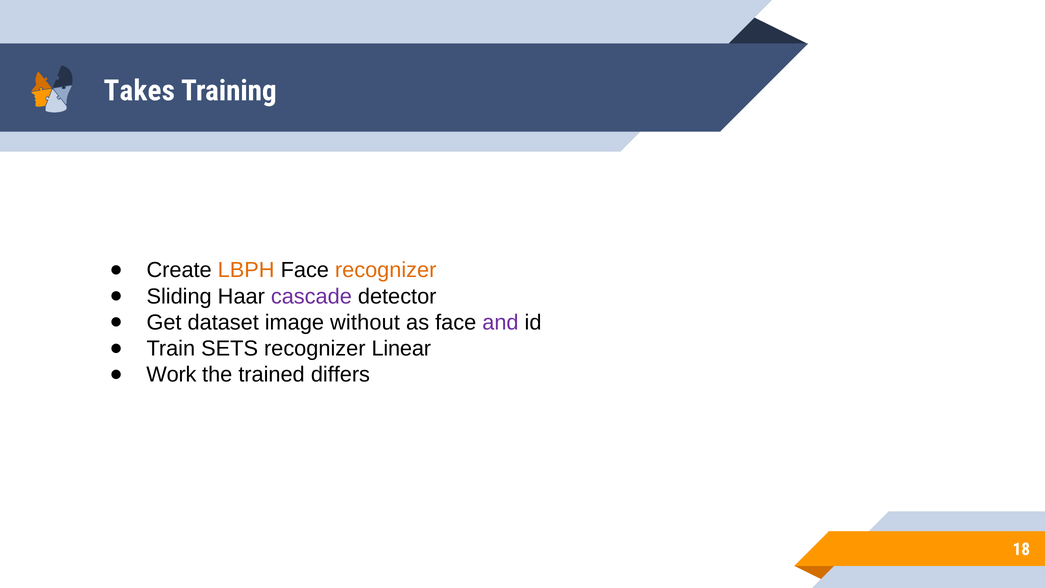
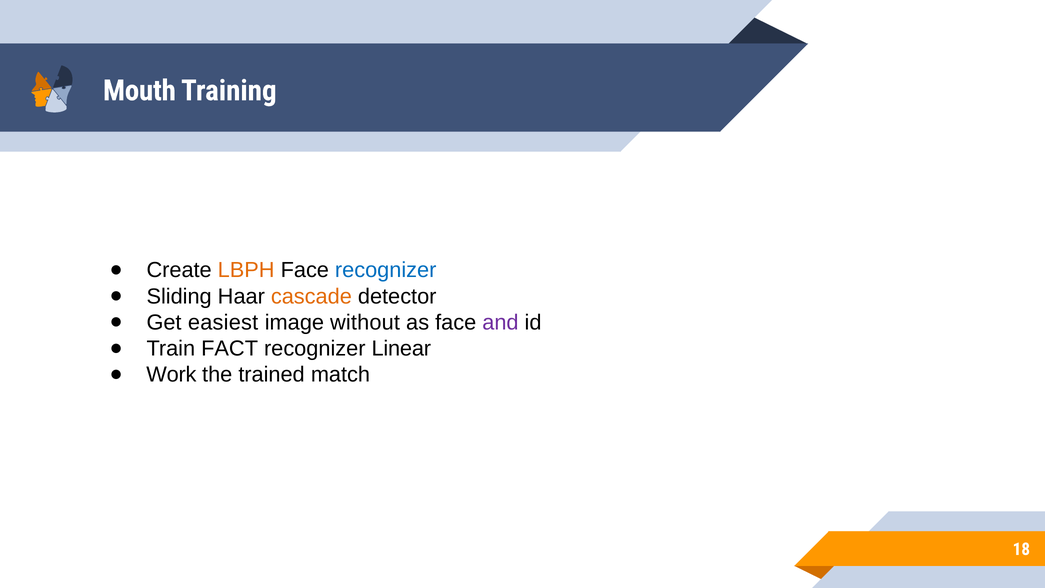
Takes: Takes -> Mouth
recognizer at (386, 270) colour: orange -> blue
cascade colour: purple -> orange
dataset: dataset -> easiest
SETS: SETS -> FACT
differs: differs -> match
